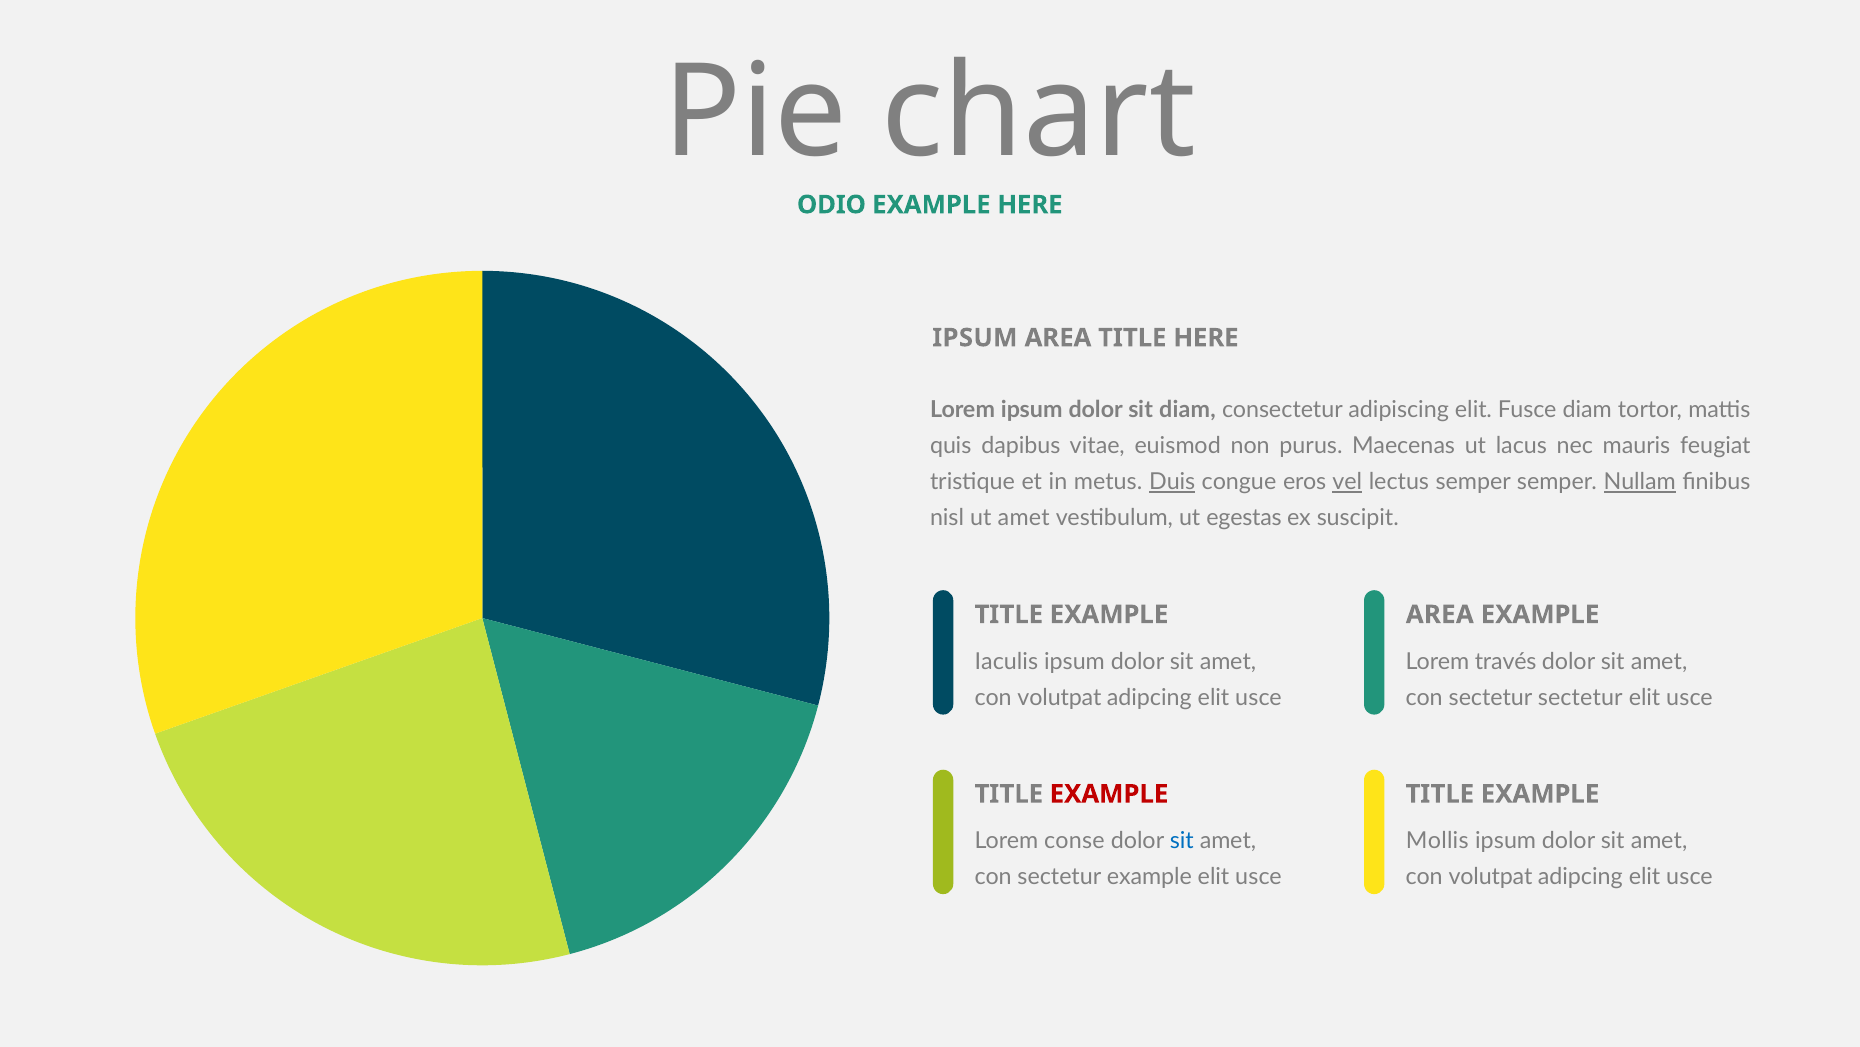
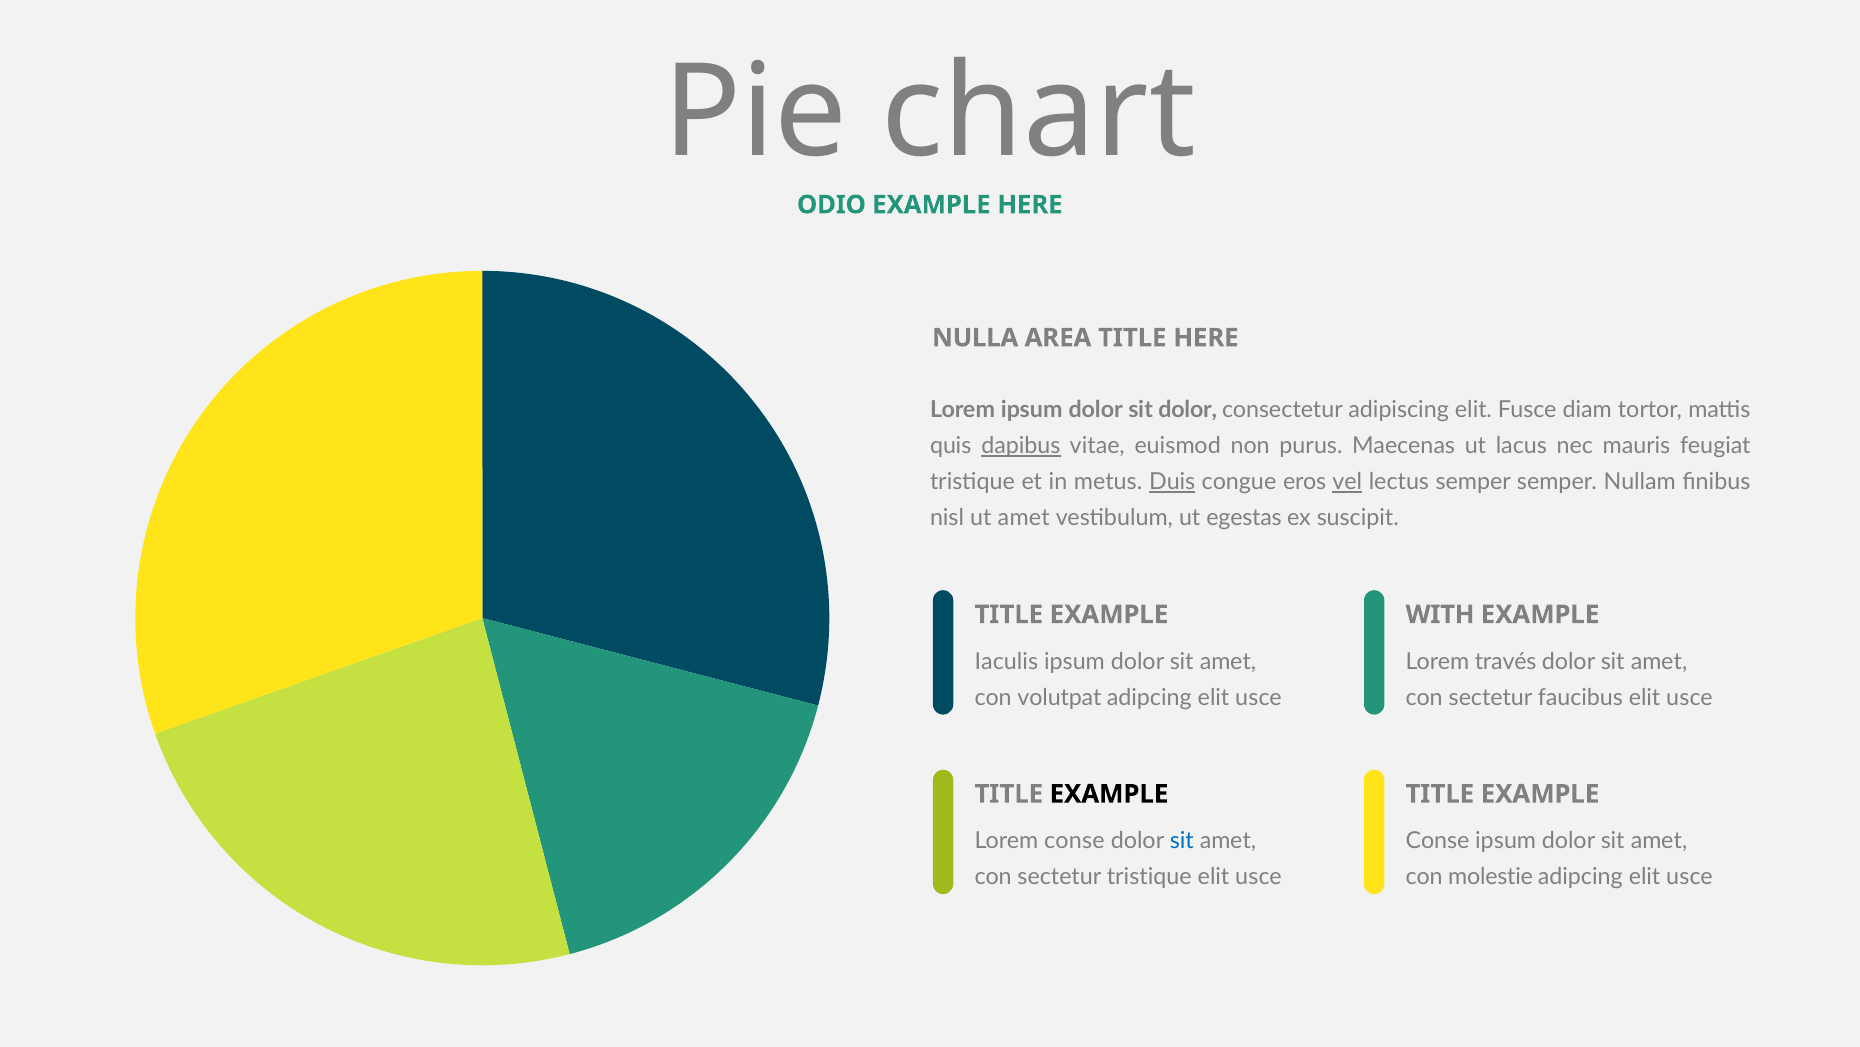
IPSUM at (975, 338): IPSUM -> NULLA
sit diam: diam -> dolor
dapibus underline: none -> present
Nullam underline: present -> none
AREA at (1440, 614): AREA -> WITH
sectetur sectetur: sectetur -> faucibus
EXAMPLE at (1109, 793) colour: red -> black
Mollis at (1437, 840): Mollis -> Conse
sectetur example: example -> tristique
volutpat at (1491, 876): volutpat -> molestie
